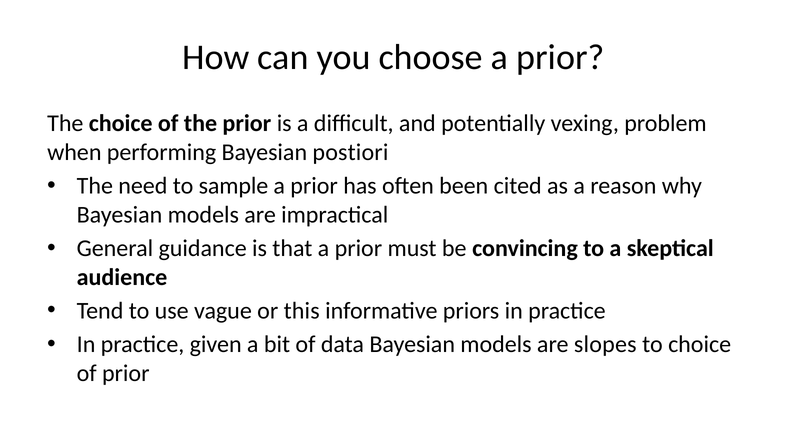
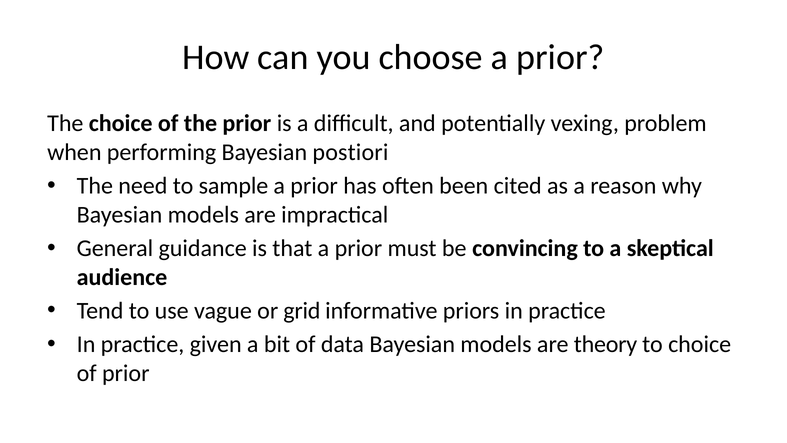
this: this -> grid
slopes: slopes -> theory
